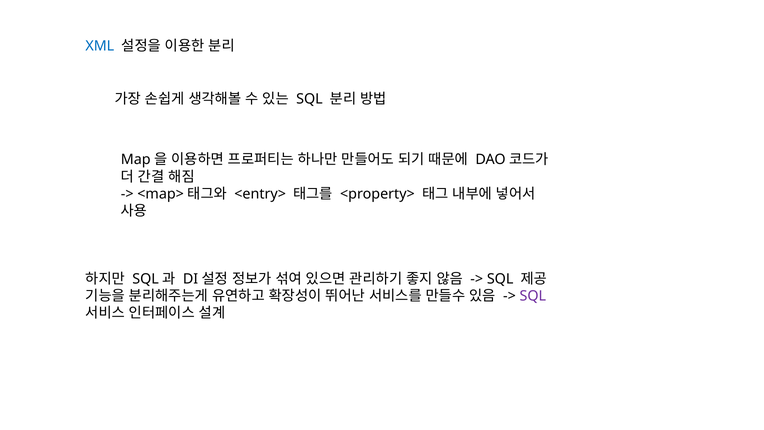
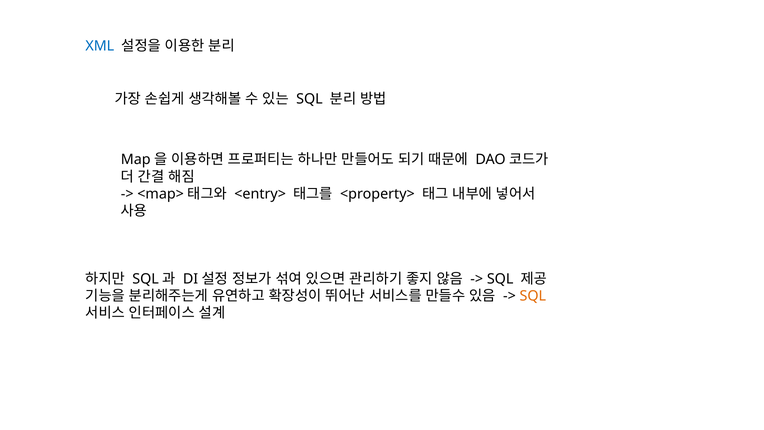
SQL at (533, 296) colour: purple -> orange
